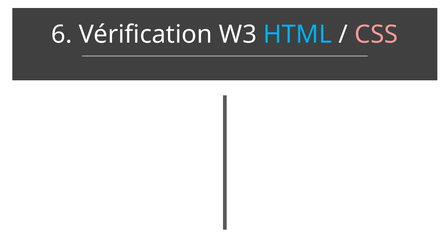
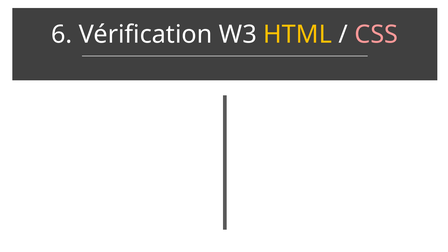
HTML colour: light blue -> yellow
